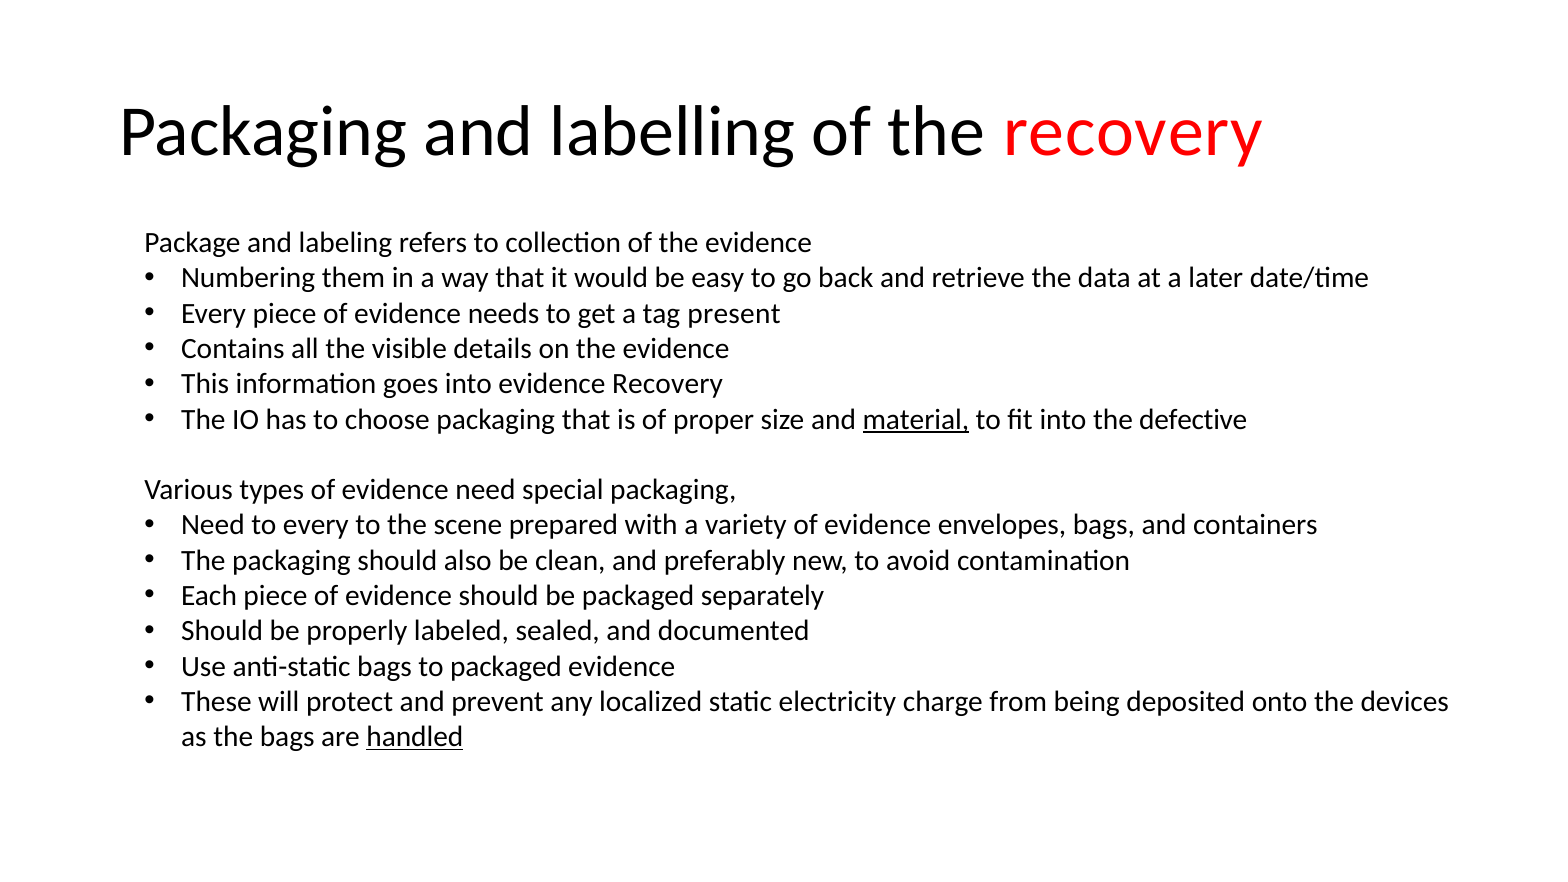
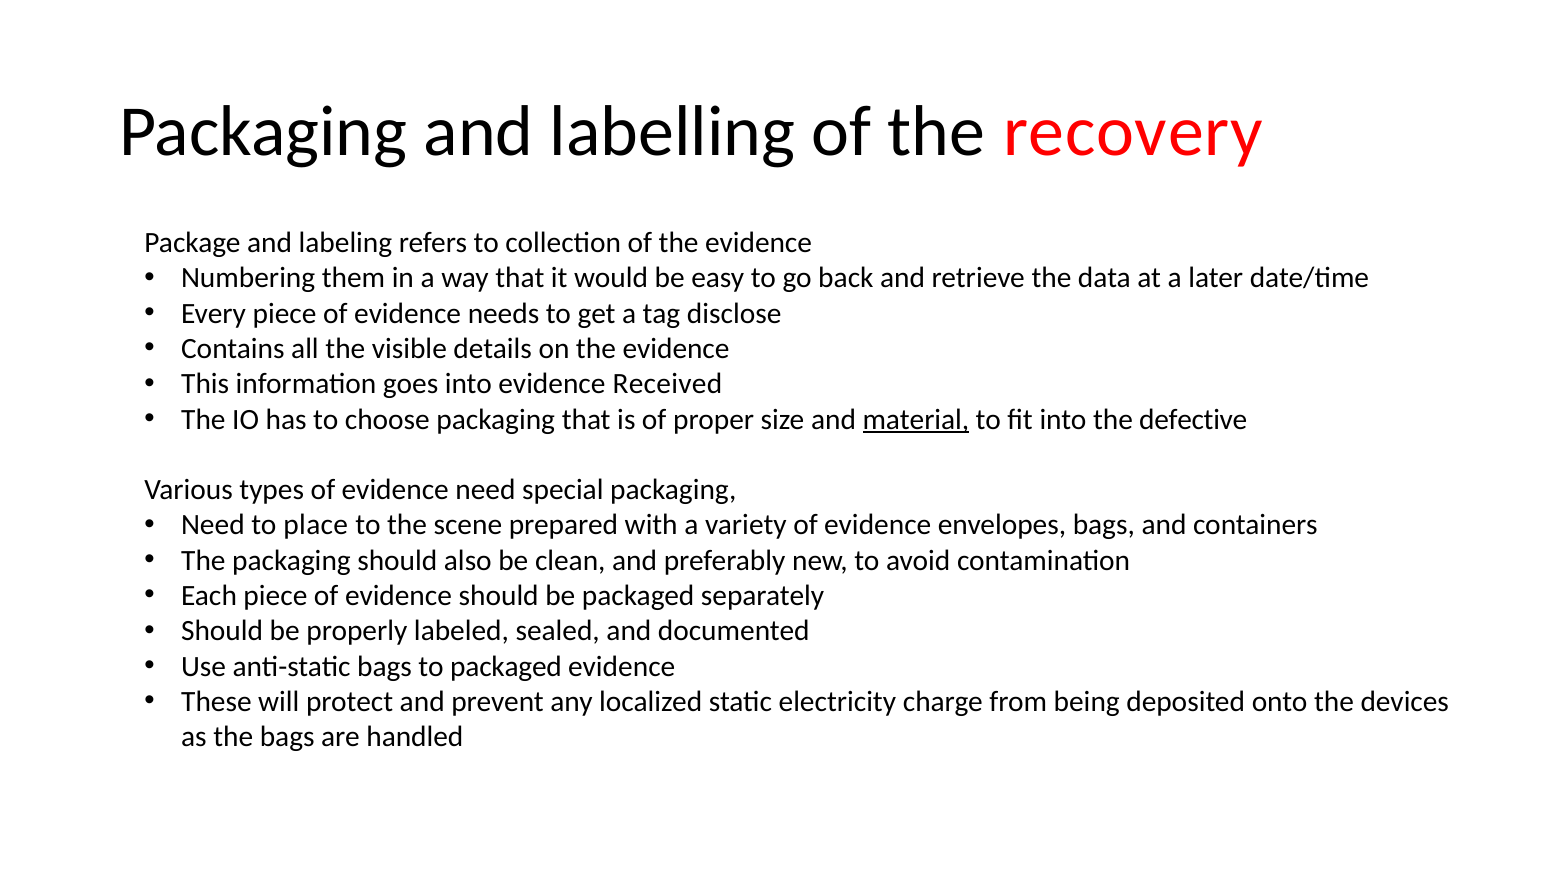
present: present -> disclose
evidence Recovery: Recovery -> Received
to every: every -> place
handled underline: present -> none
